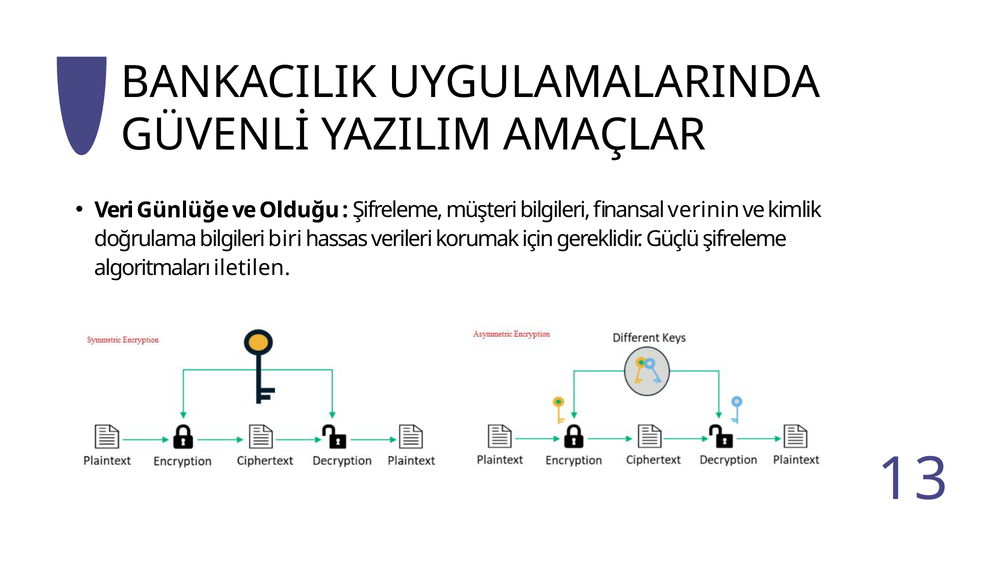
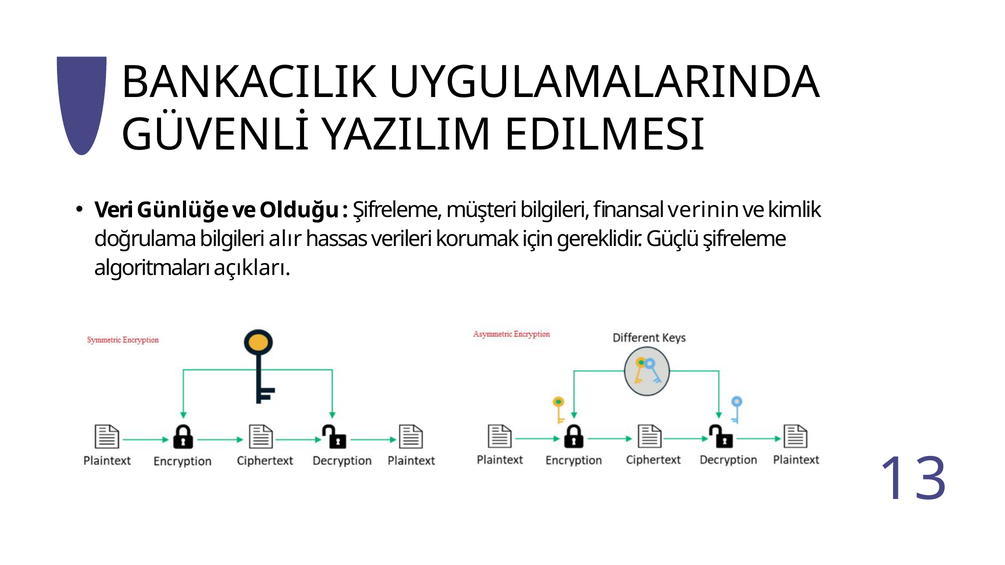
AMAÇLAR: AMAÇLAR -> EDILMESI
biri: biri -> alır
iletilen: iletilen -> açıkları
